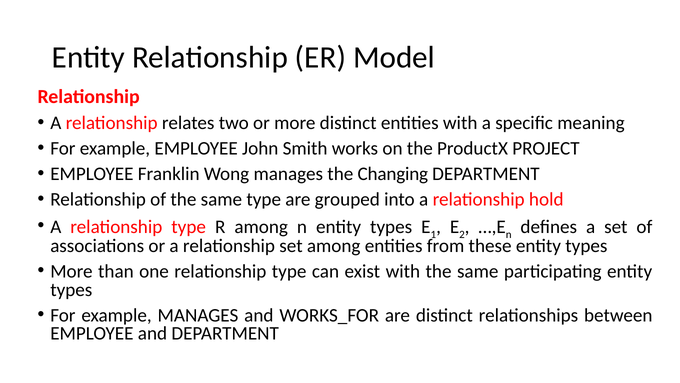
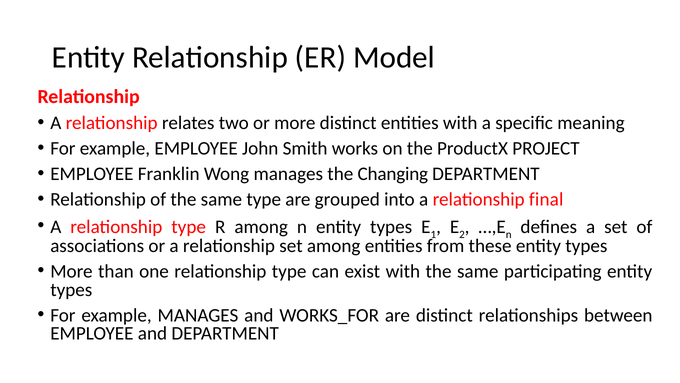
hold: hold -> final
